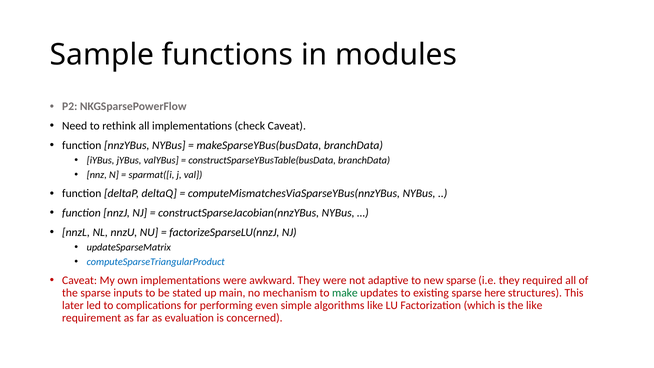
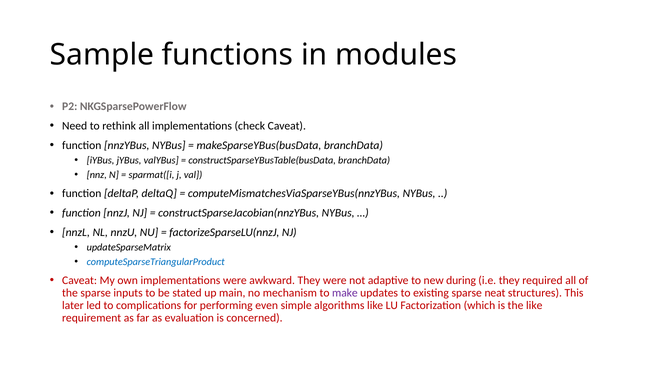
new sparse: sparse -> during
make colour: green -> purple
here: here -> neat
